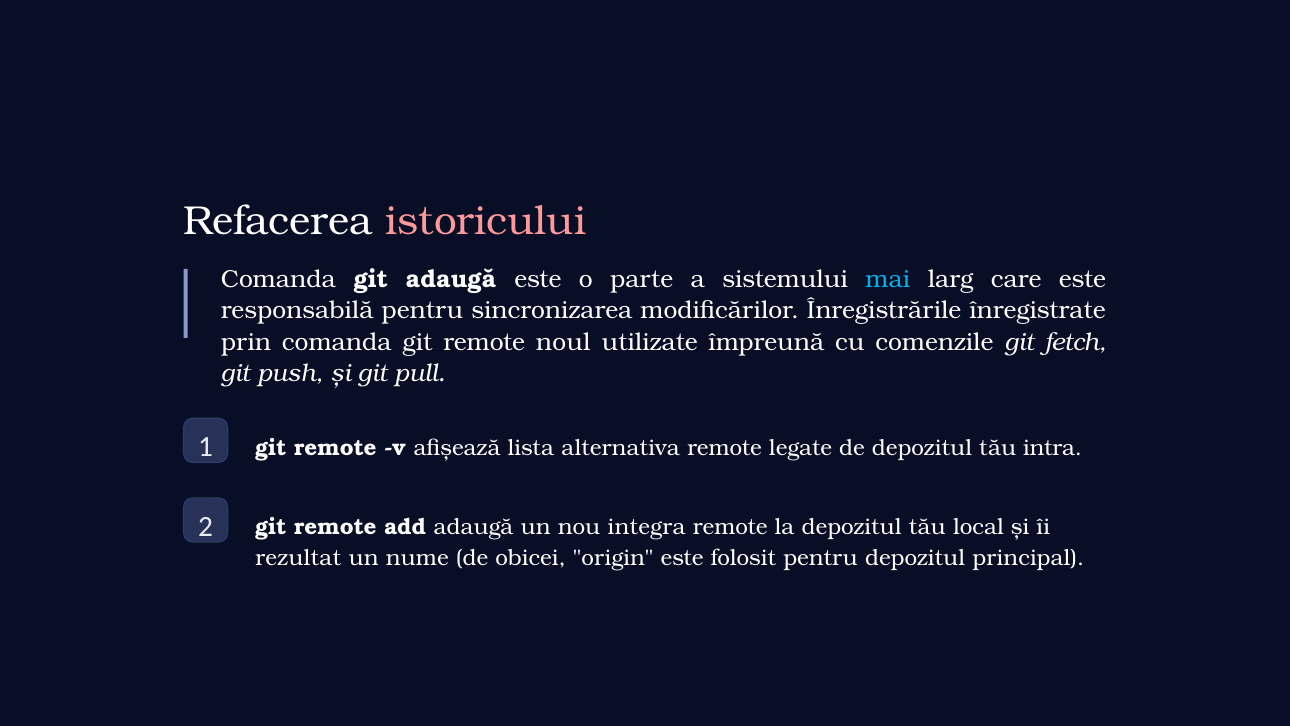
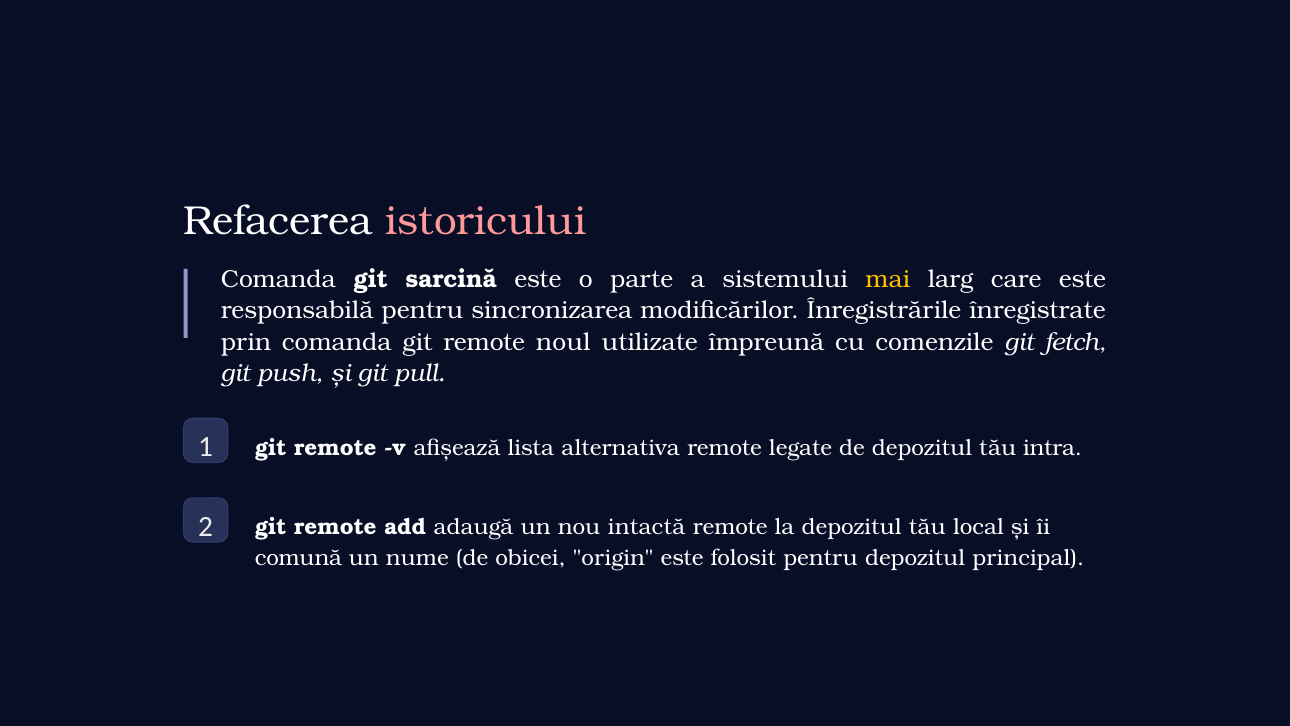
git adaugă: adaugă -> sarcină
mai colour: light blue -> yellow
integra: integra -> intactă
rezultat: rezultat -> comună
